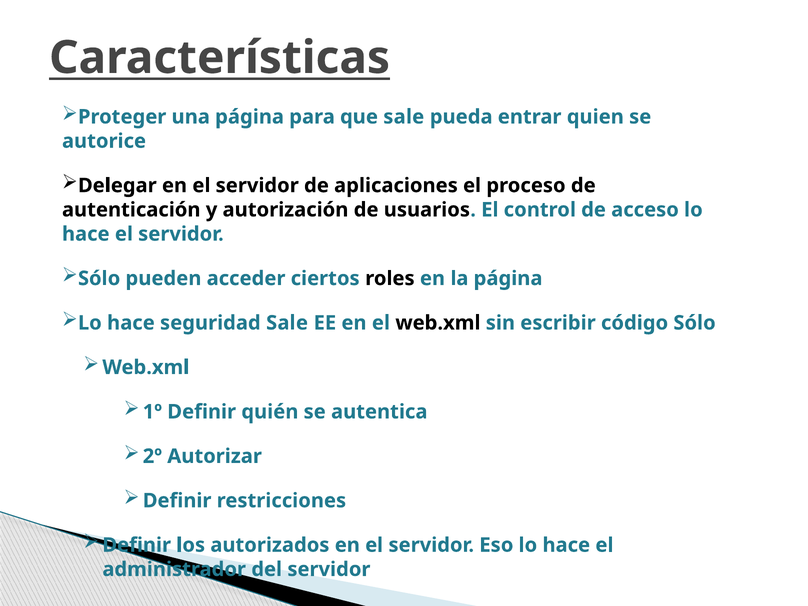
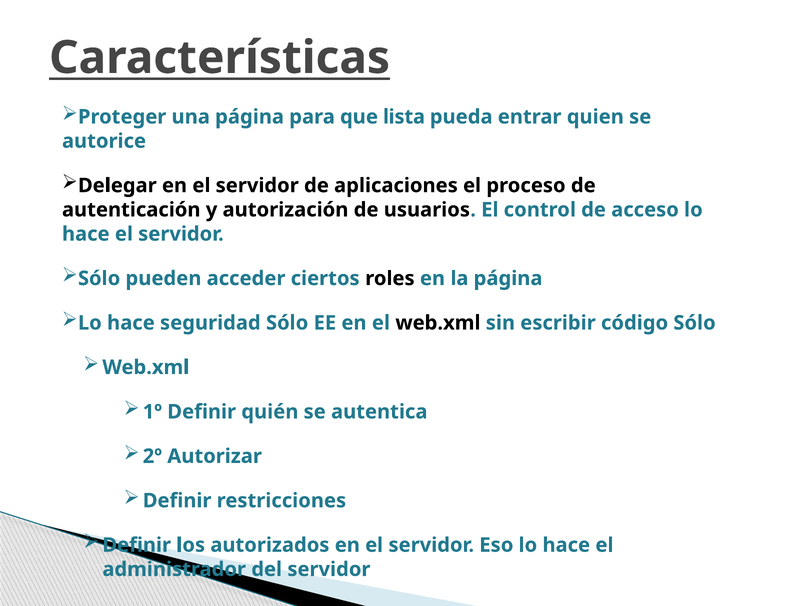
que sale: sale -> lista
seguridad Sale: Sale -> Sólo
